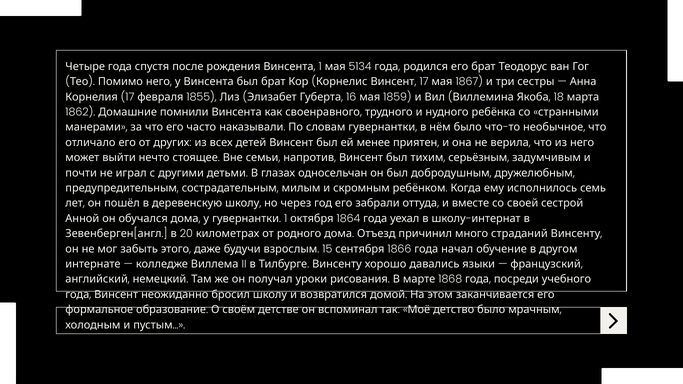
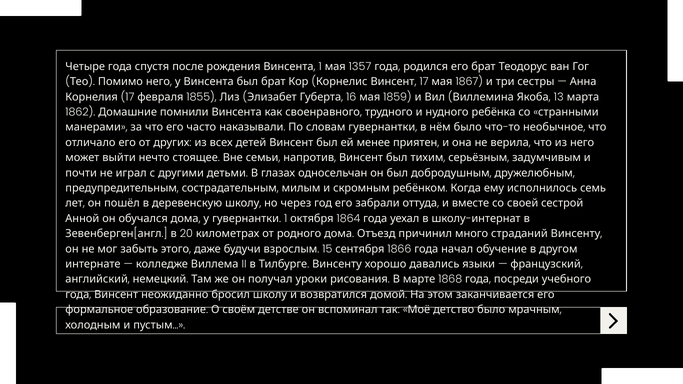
5134: 5134 -> 1357
18: 18 -> 13
